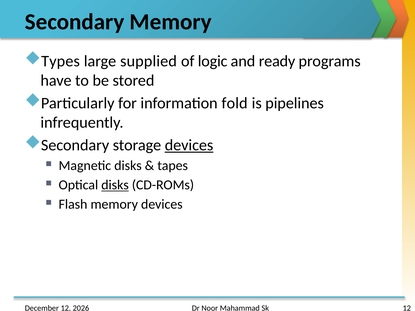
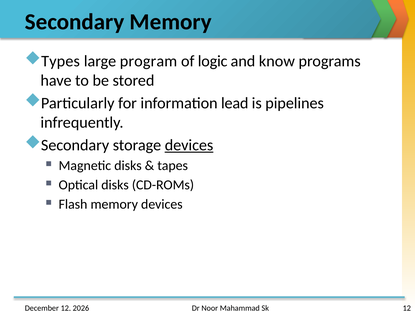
supplied: supplied -> program
ready: ready -> know
fold: fold -> lead
disks at (115, 185) underline: present -> none
